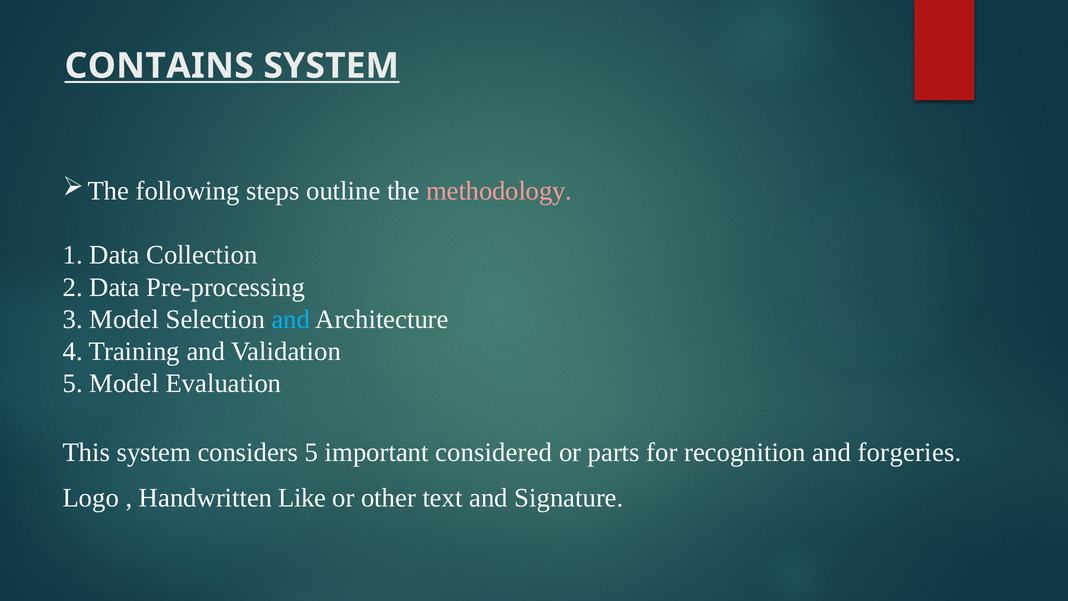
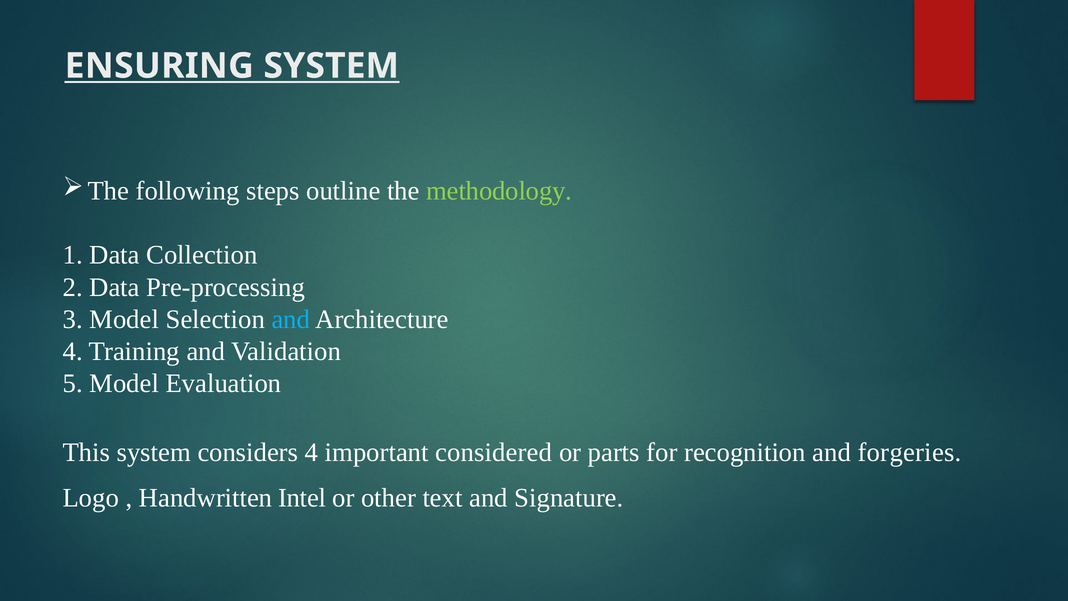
CONTAINS: CONTAINS -> ENSURING
methodology colour: pink -> light green
considers 5: 5 -> 4
Like: Like -> Intel
